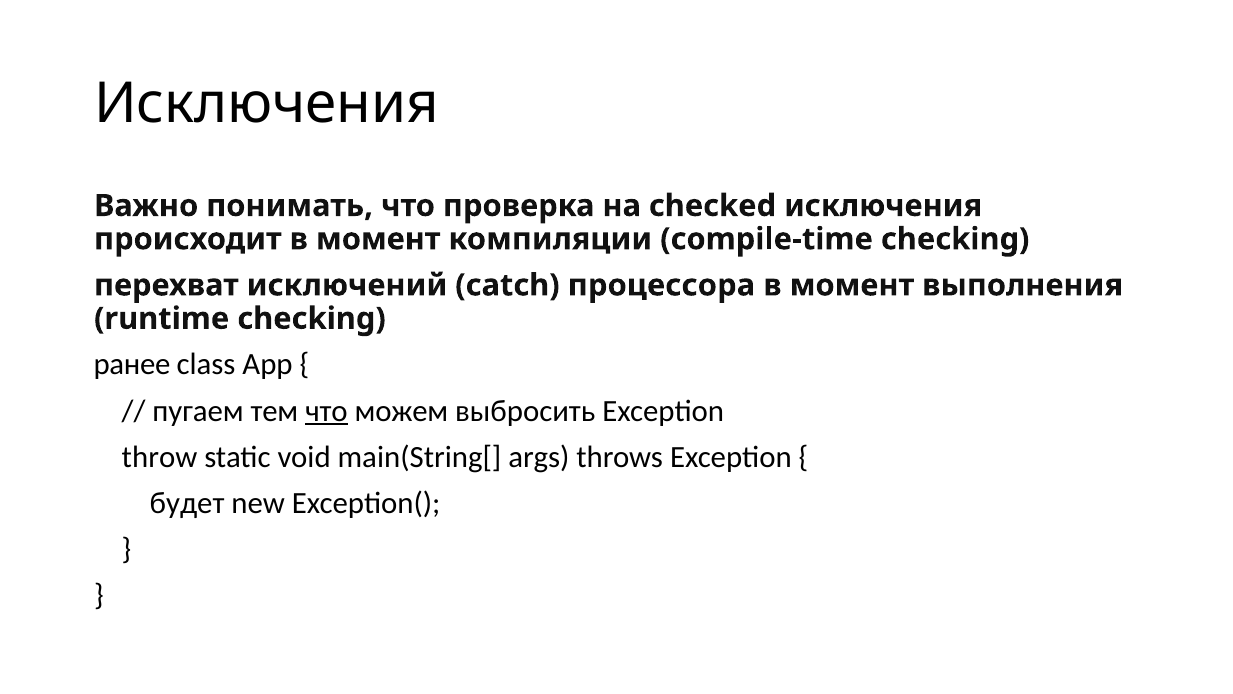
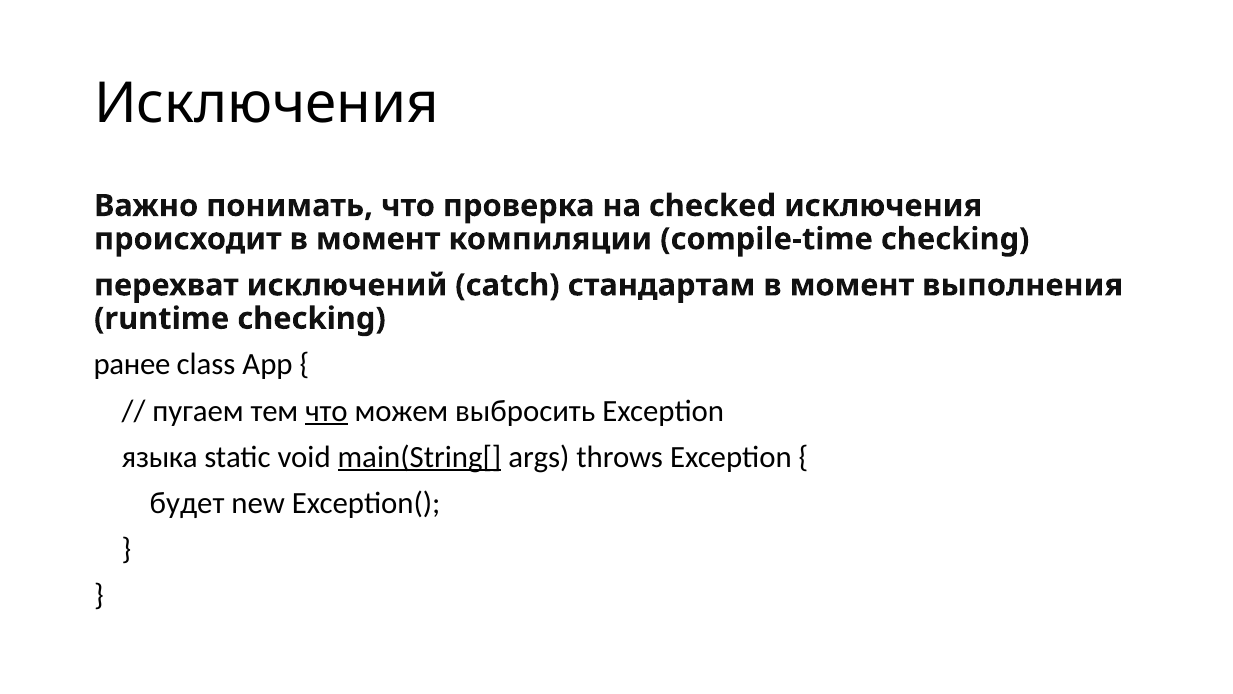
процессора: процессора -> стандартам
throw: throw -> языка
main(String[ underline: none -> present
